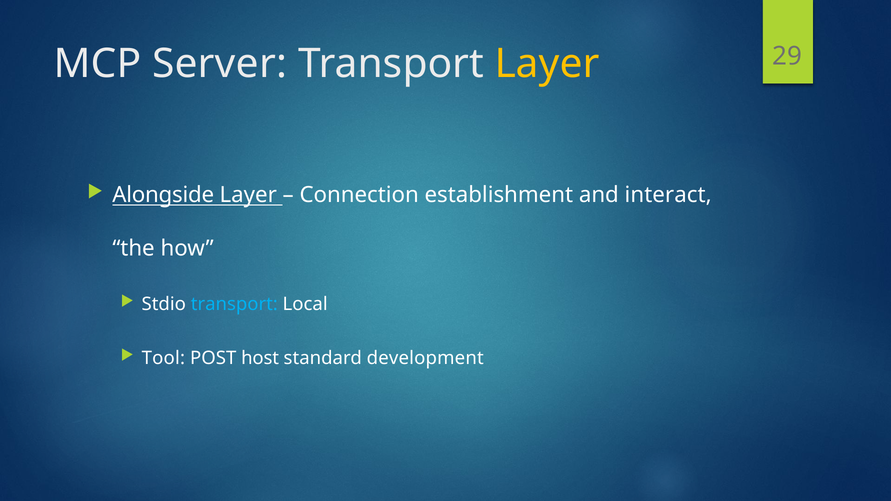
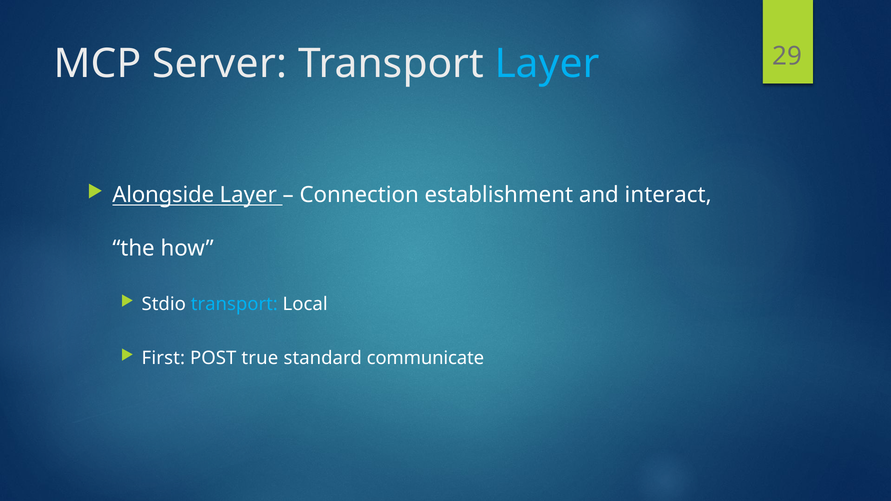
Layer at (547, 64) colour: yellow -> light blue
Tool: Tool -> First
host: host -> true
development: development -> communicate
